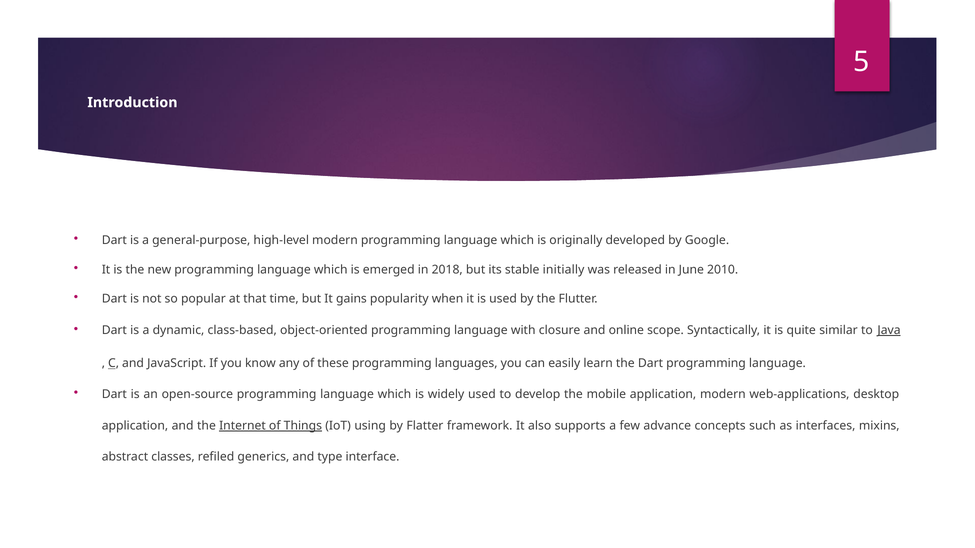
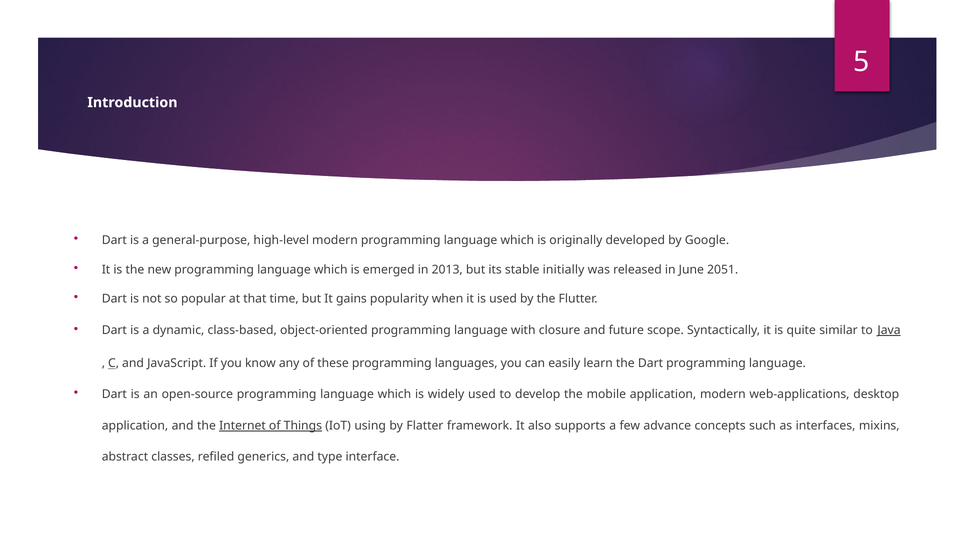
2018: 2018 -> 2013
2010: 2010 -> 2051
online: online -> future
